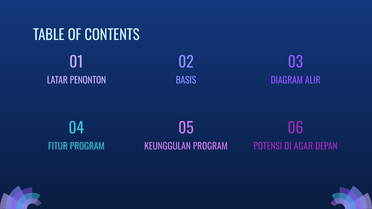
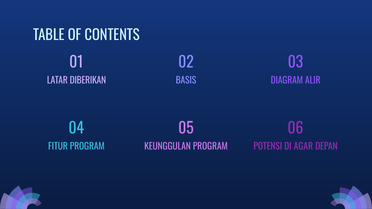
PENONTON: PENONTON -> DIBERIKAN
